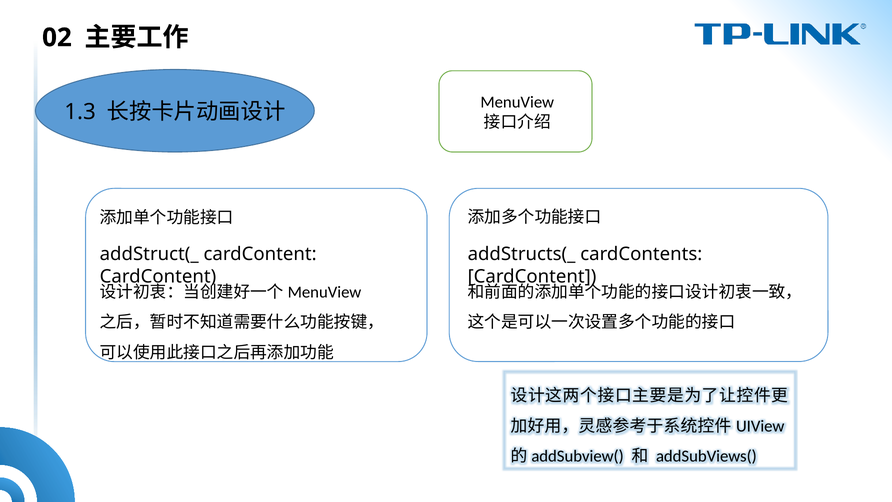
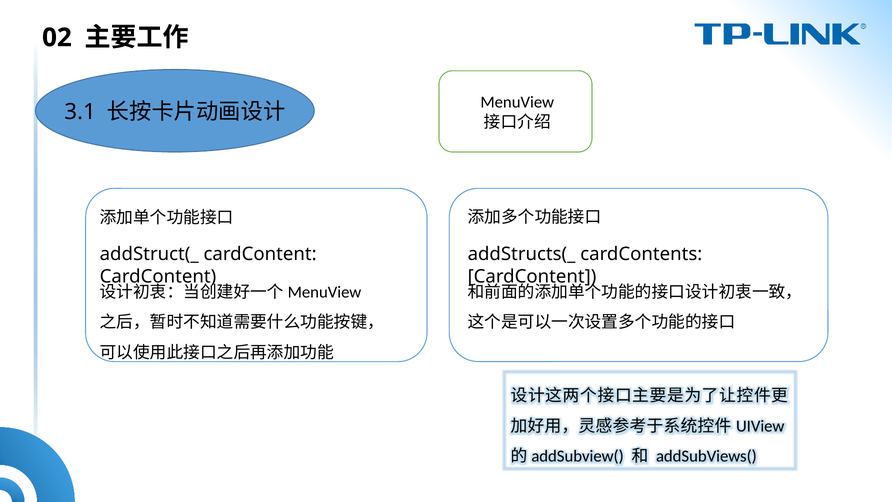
1.3: 1.3 -> 3.1
